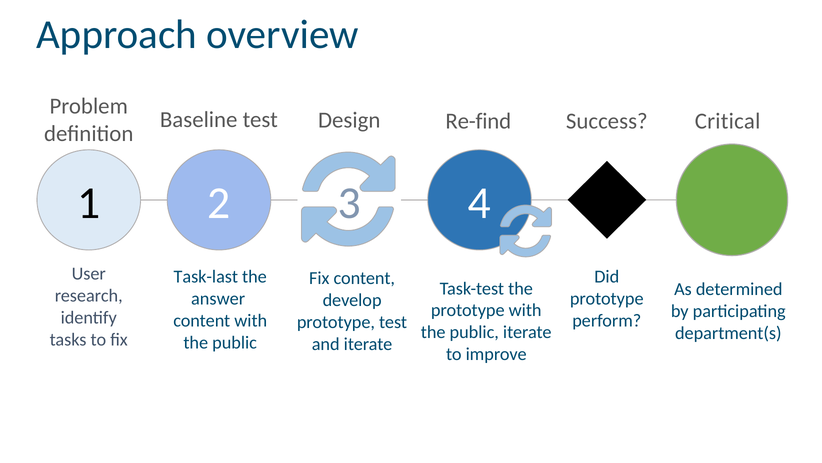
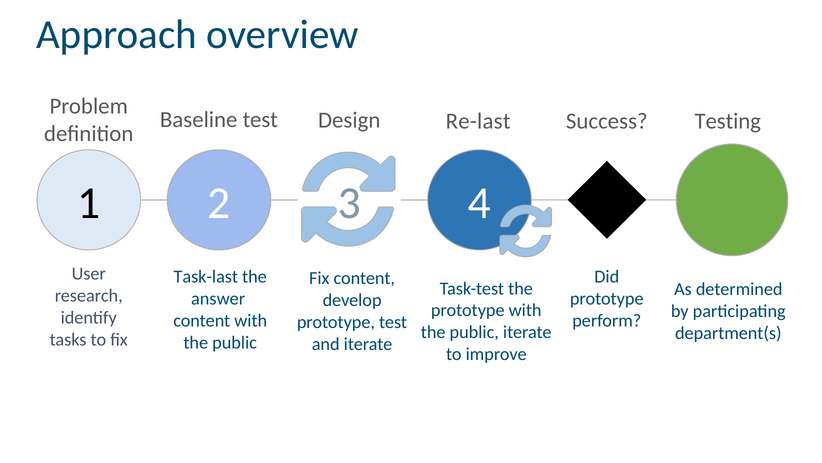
Critical: Critical -> Testing
Re-find: Re-find -> Re-last
